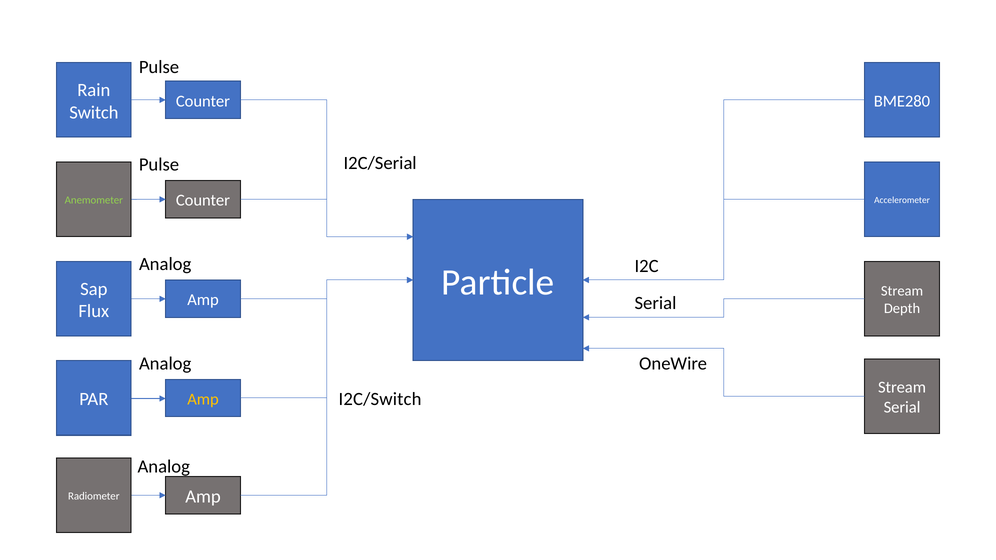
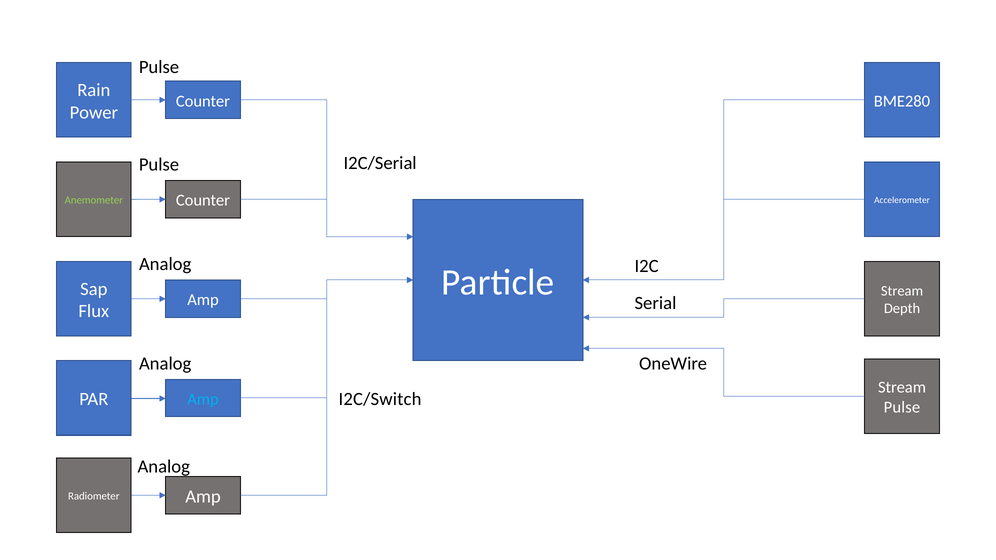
Switch: Switch -> Power
Amp at (203, 399) colour: yellow -> light blue
Serial at (902, 407): Serial -> Pulse
